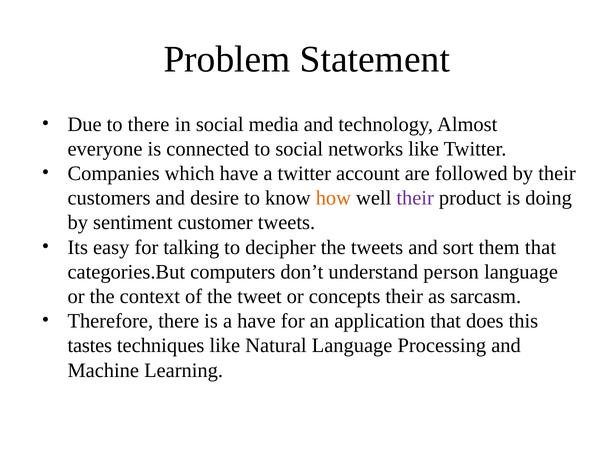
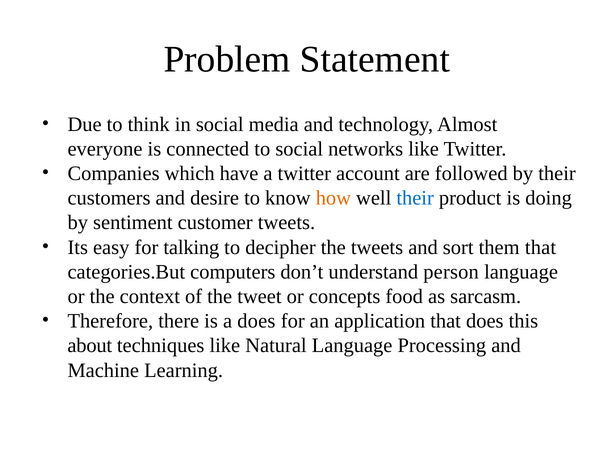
to there: there -> think
their at (415, 198) colour: purple -> blue
concepts their: their -> food
a have: have -> does
tastes: tastes -> about
